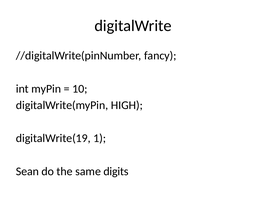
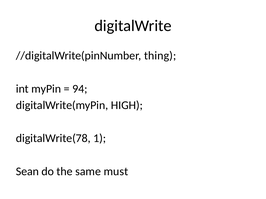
fancy: fancy -> thing
10: 10 -> 94
digitalWrite(19: digitalWrite(19 -> digitalWrite(78
digits: digits -> must
